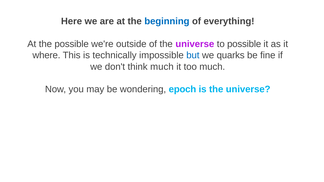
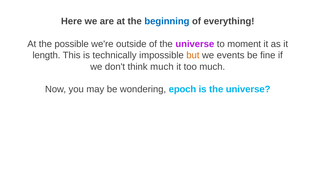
to possible: possible -> moment
where: where -> length
but colour: blue -> orange
quarks: quarks -> events
